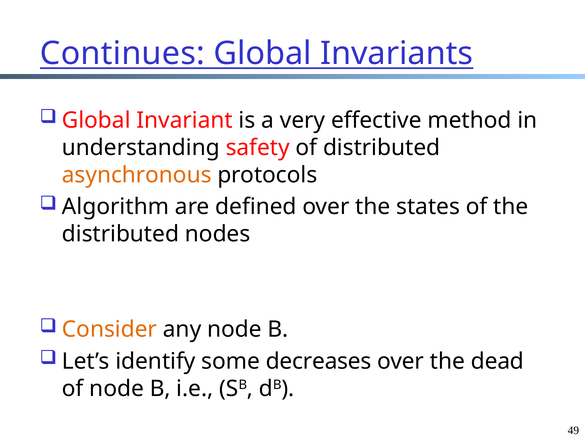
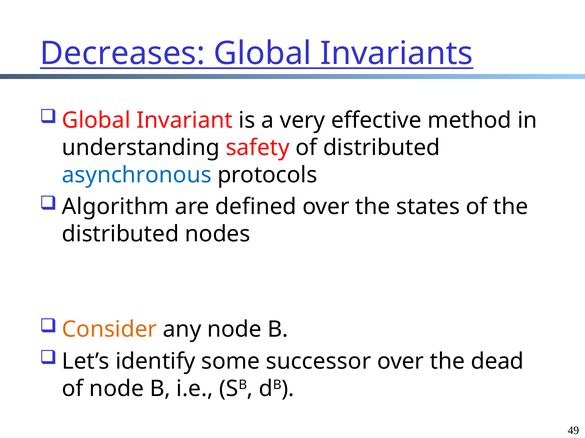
Continues: Continues -> Decreases
asynchronous colour: orange -> blue
decreases: decreases -> successor
